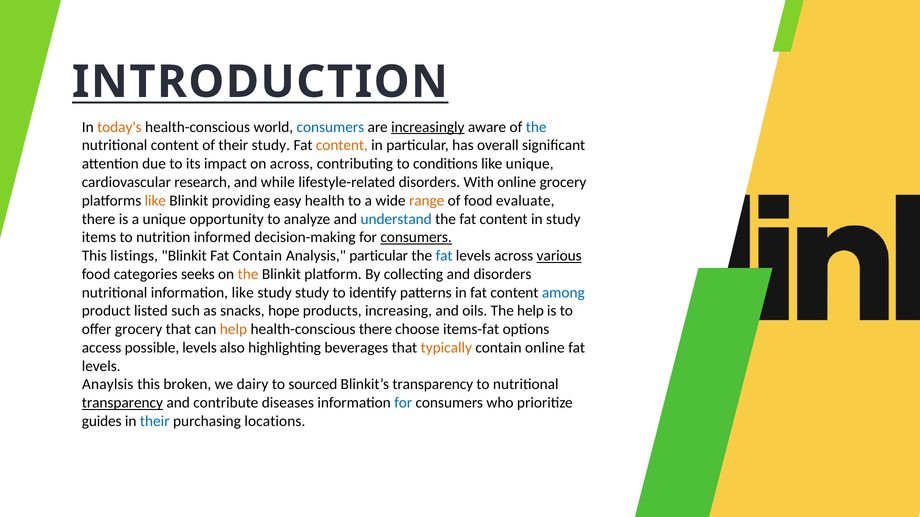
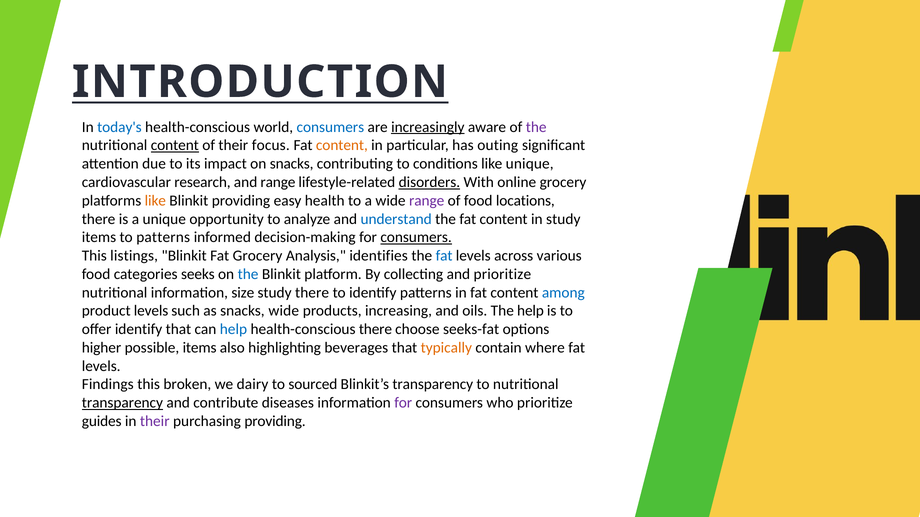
today's colour: orange -> blue
the at (536, 127) colour: blue -> purple
content at (175, 146) underline: none -> present
their study: study -> focus
overall: overall -> outing
on across: across -> snacks
and while: while -> range
disorders at (429, 182) underline: none -> present
range at (427, 201) colour: orange -> purple
evaluate: evaluate -> locations
to nutrition: nutrition -> patterns
Fat Contain: Contain -> Grocery
Analysis particular: particular -> identifies
various underline: present -> none
the at (248, 274) colour: orange -> blue
and disorders: disorders -> prioritize
information like: like -> size
study study: study -> there
product listed: listed -> levels
snacks hope: hope -> wide
offer grocery: grocery -> identify
help at (233, 330) colour: orange -> blue
items-fat: items-fat -> seeks-fat
access: access -> higher
possible levels: levels -> items
contain online: online -> where
Anaylsis: Anaylsis -> Findings
for at (403, 403) colour: blue -> purple
their at (155, 422) colour: blue -> purple
purchasing locations: locations -> providing
